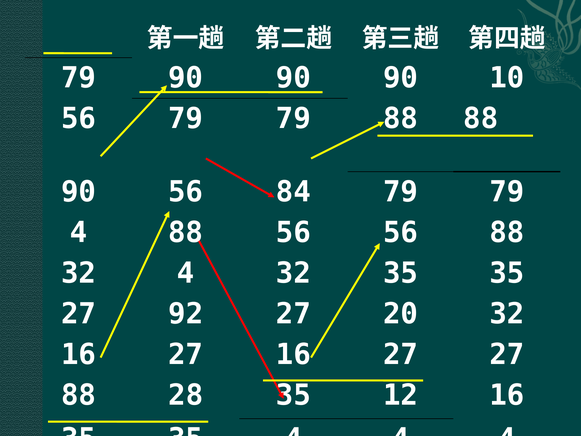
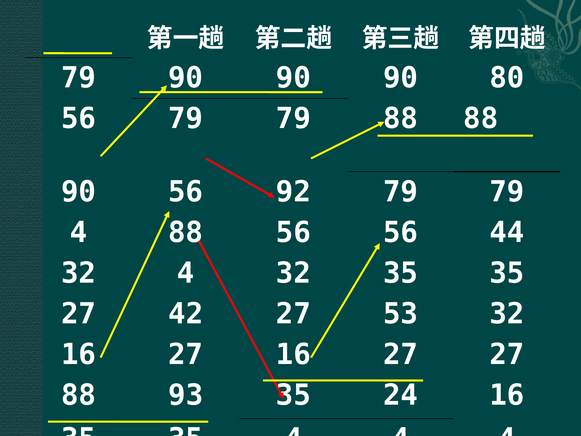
10: 10 -> 80
84: 84 -> 92
56 88: 88 -> 44
92: 92 -> 42
20: 20 -> 53
28: 28 -> 93
12: 12 -> 24
